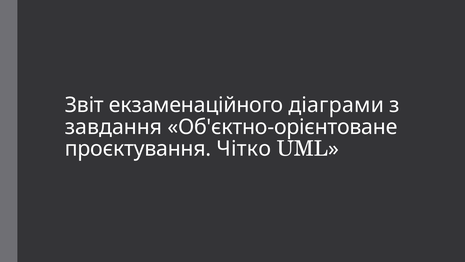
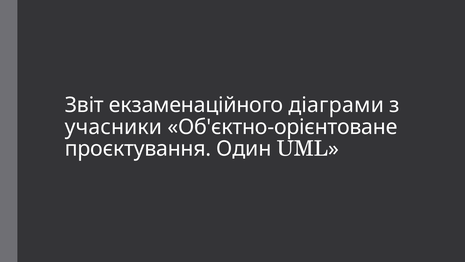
завдання: завдання -> учасники
Чітко: Чітко -> Один
